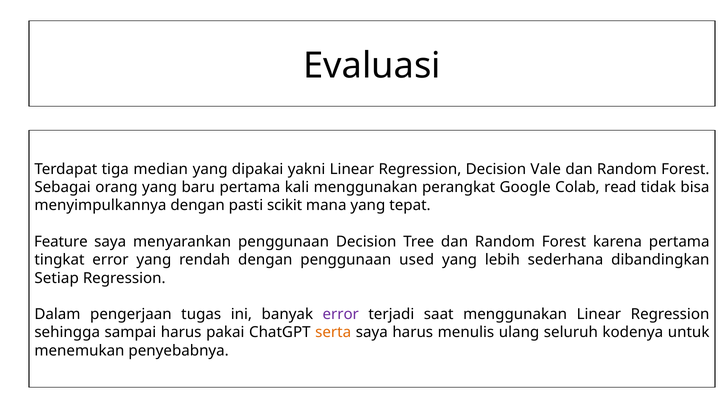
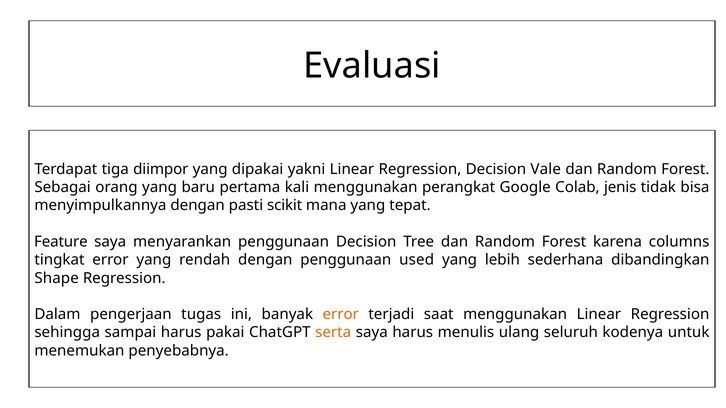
median: median -> diimpor
read: read -> jenis
karena pertama: pertama -> columns
Setiap: Setiap -> Shape
error at (341, 315) colour: purple -> orange
